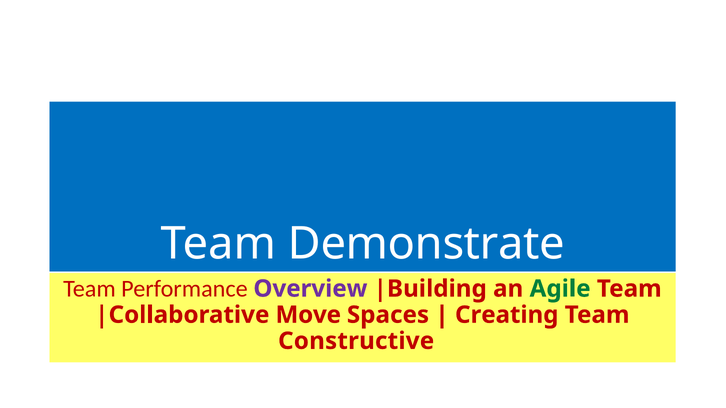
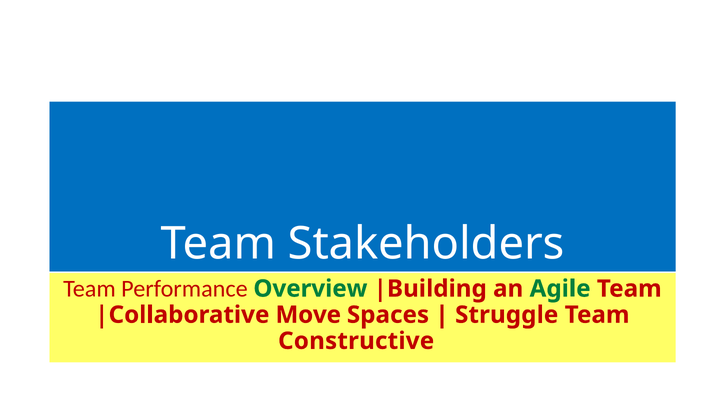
Demonstrate: Demonstrate -> Stakeholders
Overview colour: purple -> green
Creating: Creating -> Struggle
